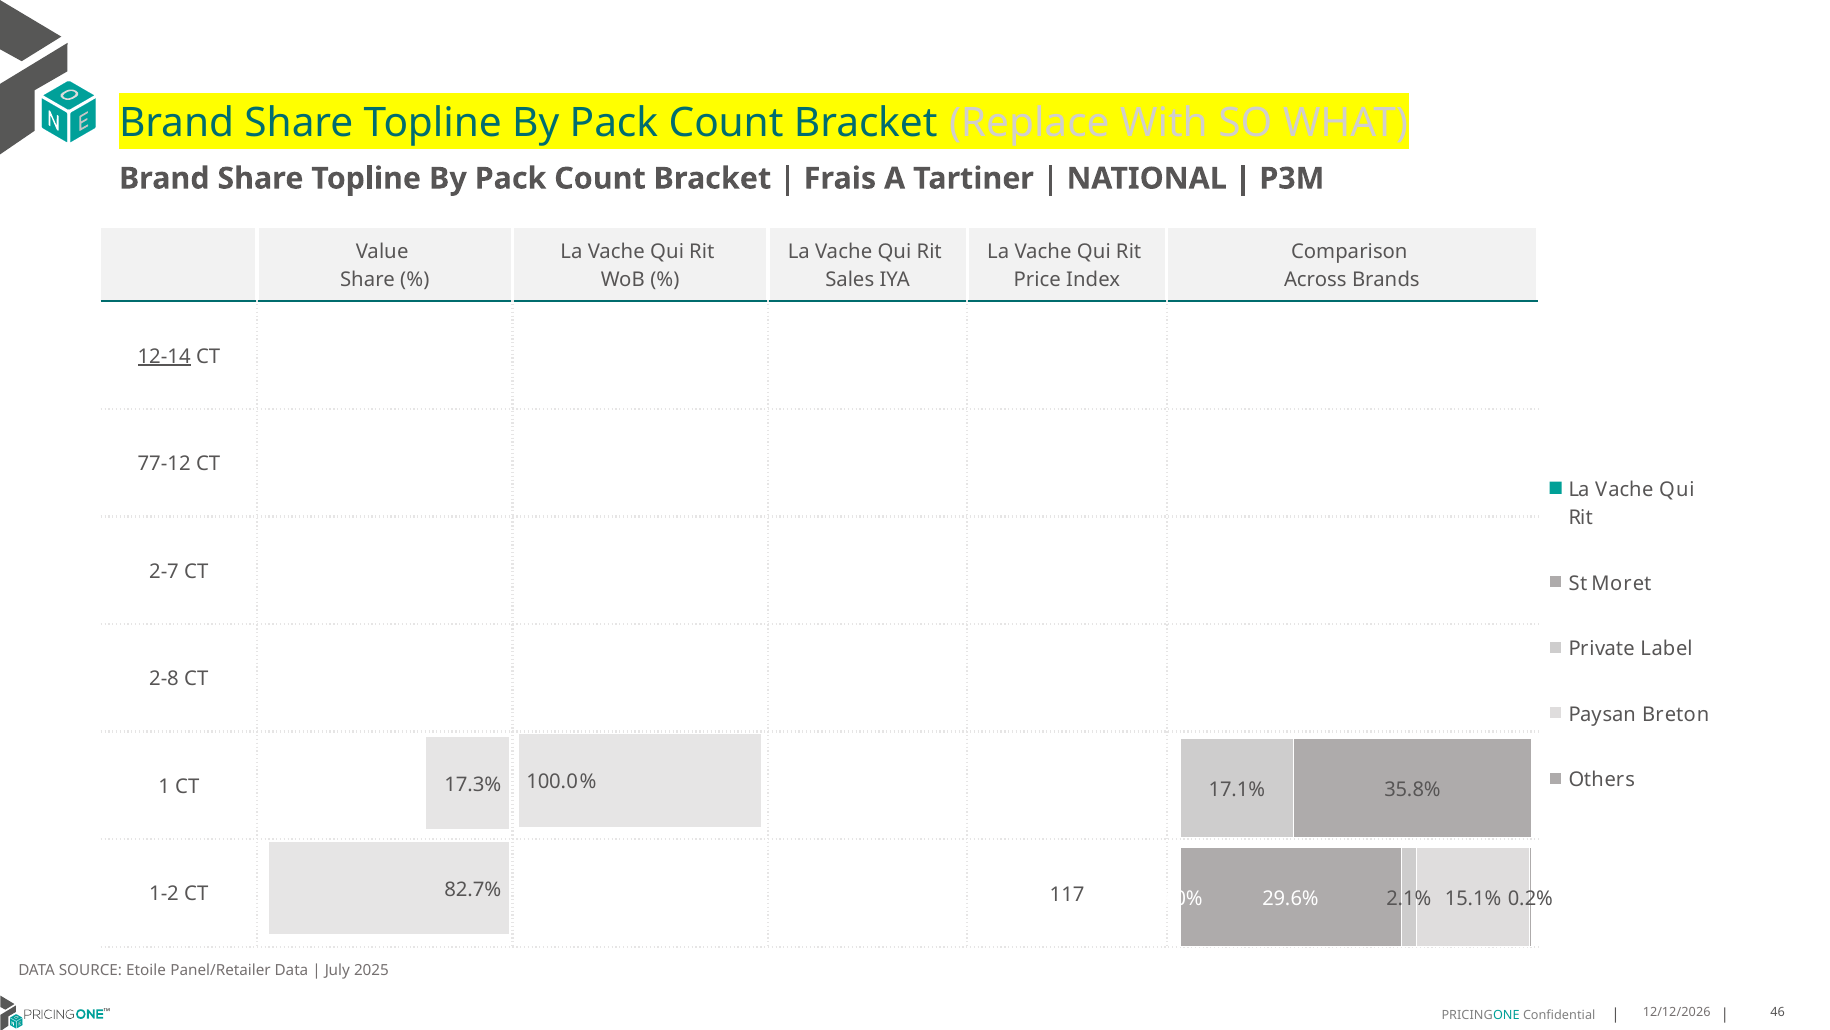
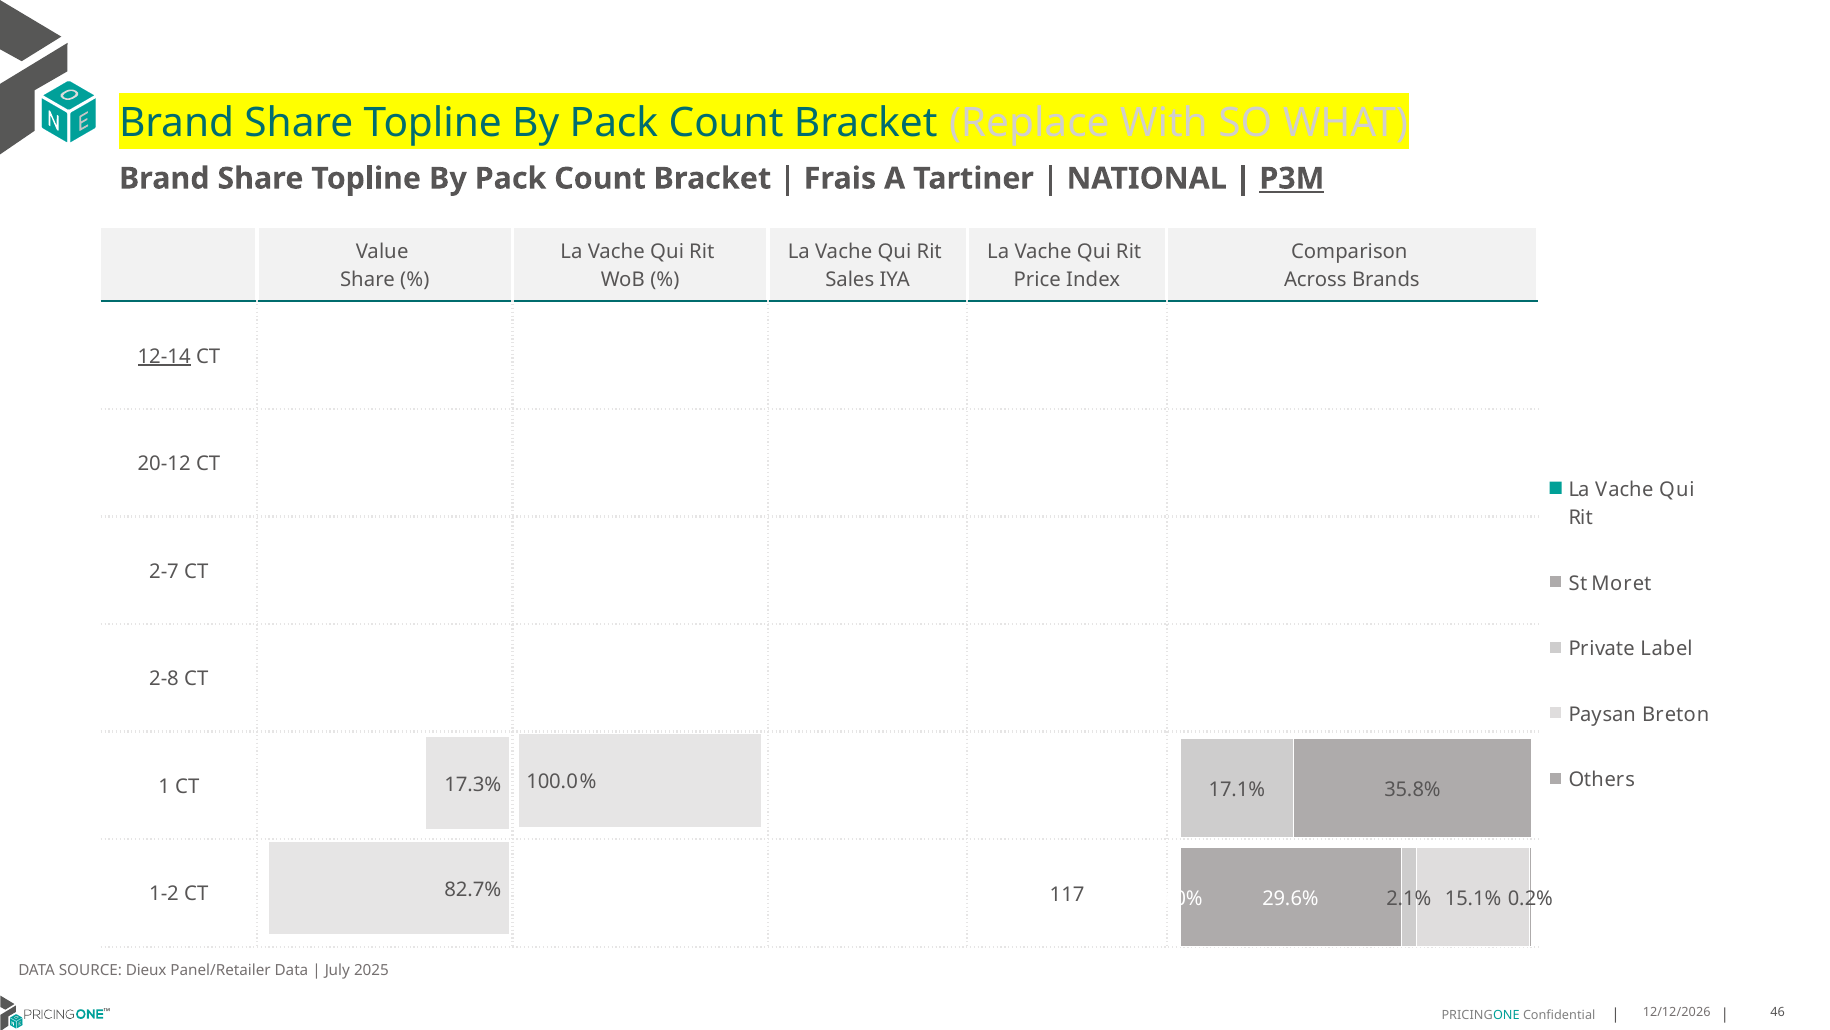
P3M underline: none -> present
77-12: 77-12 -> 20-12
Etoile: Etoile -> Dieux
